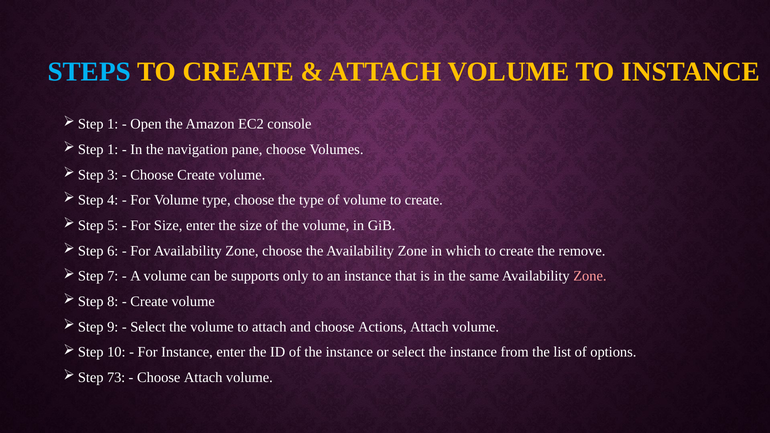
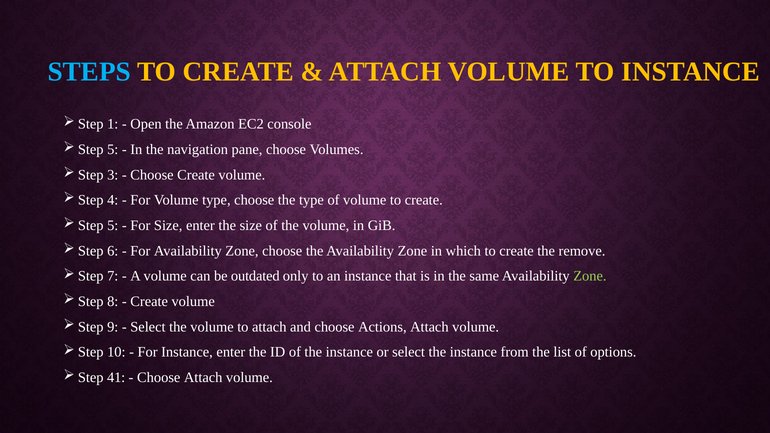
1 at (113, 149): 1 -> 5
supports: supports -> outdated
Zone at (590, 276) colour: pink -> light green
73: 73 -> 41
